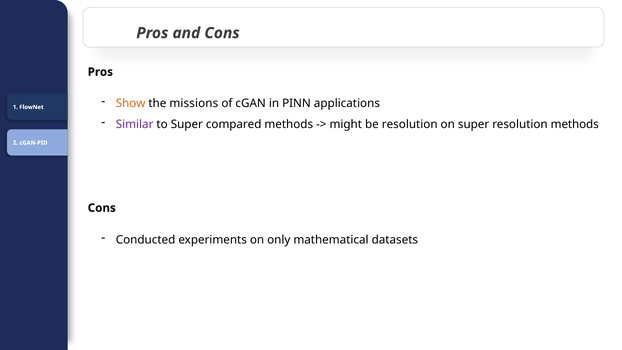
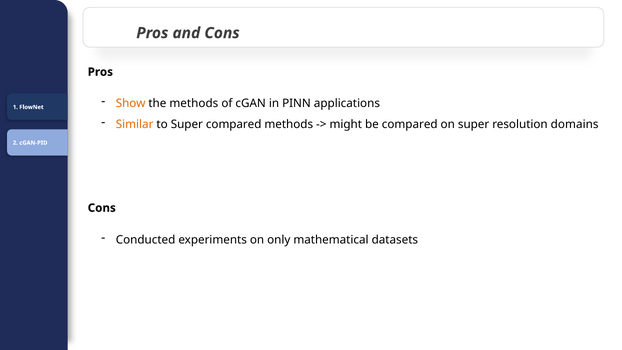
the missions: missions -> methods
Similar colour: purple -> orange
be resolution: resolution -> compared
resolution methods: methods -> domains
